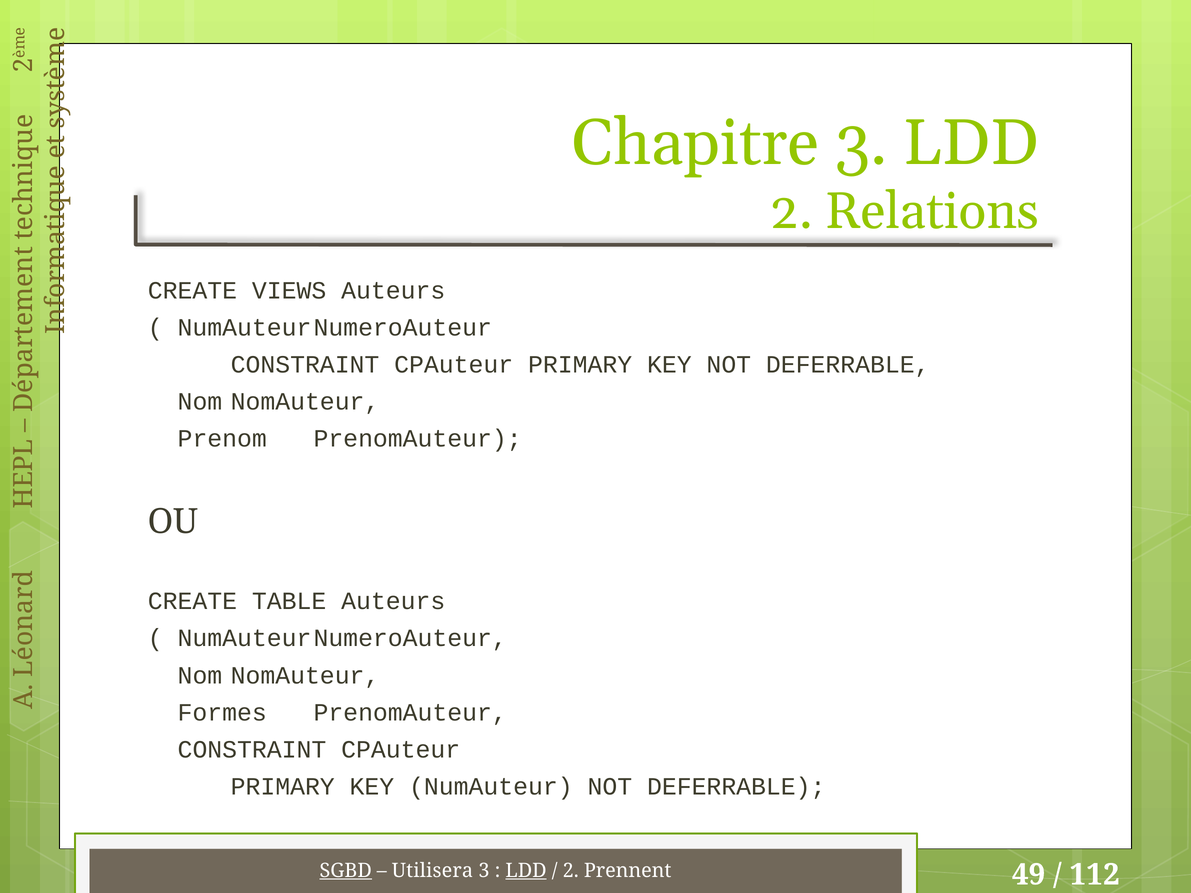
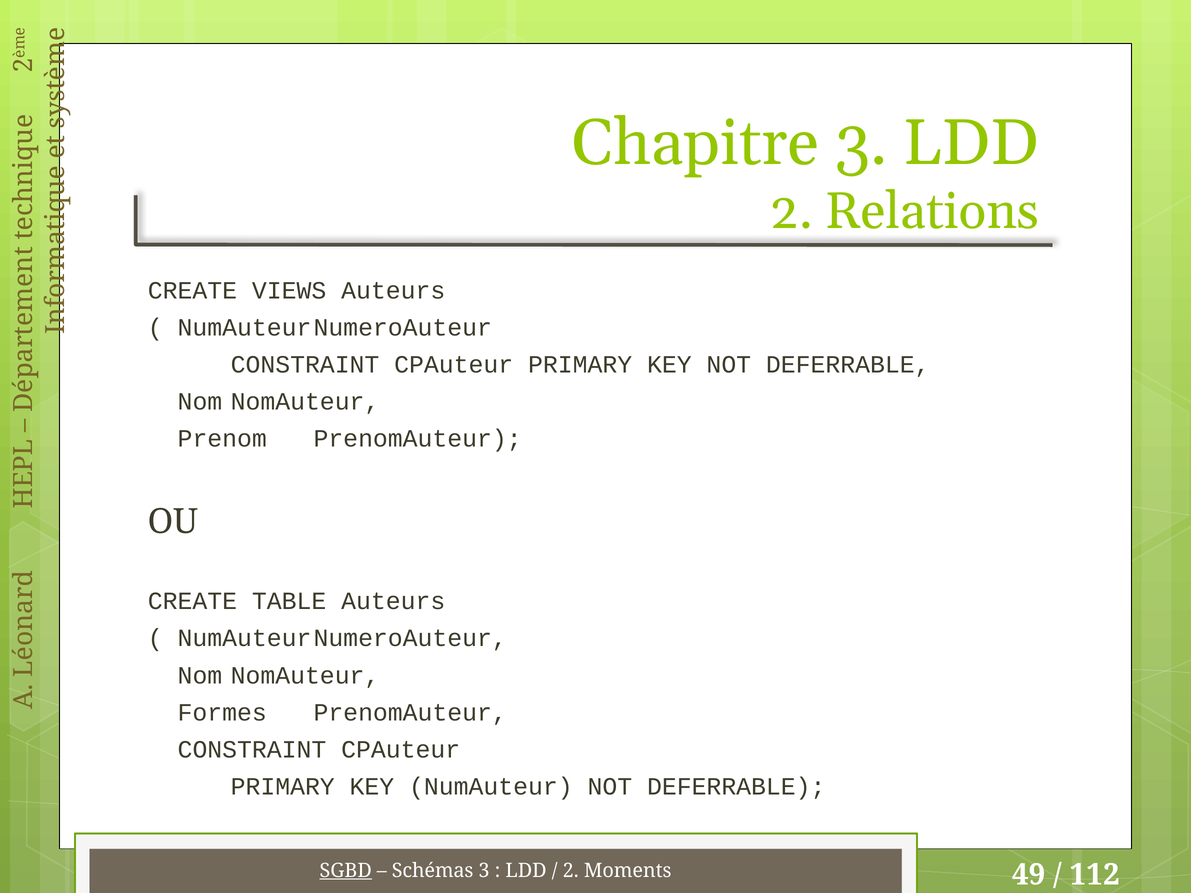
Utilisera: Utilisera -> Schémas
LDD at (526, 871) underline: present -> none
Prennent: Prennent -> Moments
